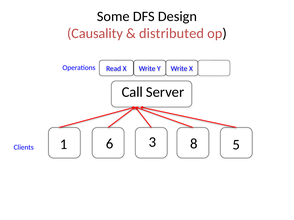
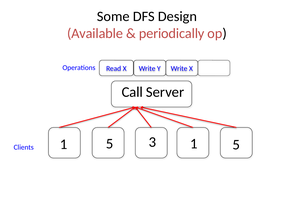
Causality: Causality -> Available
distributed: distributed -> periodically
6 at (110, 144): 6 -> 5
3 8: 8 -> 1
